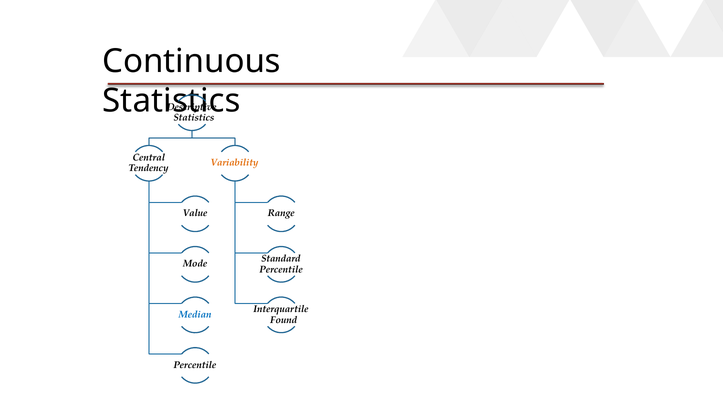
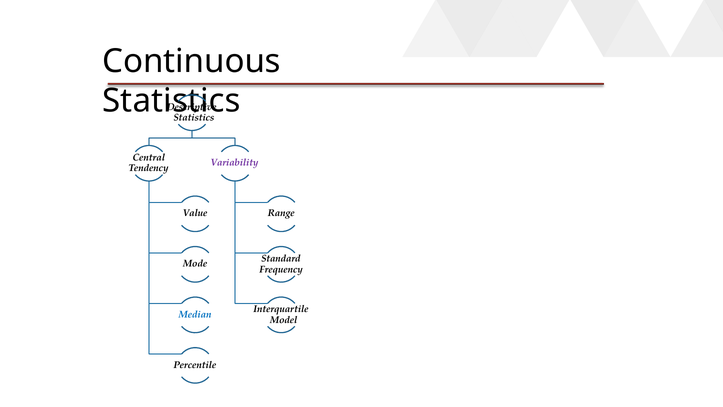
Variability colour: orange -> purple
Percentile at (281, 269): Percentile -> Frequency
Found: Found -> Model
